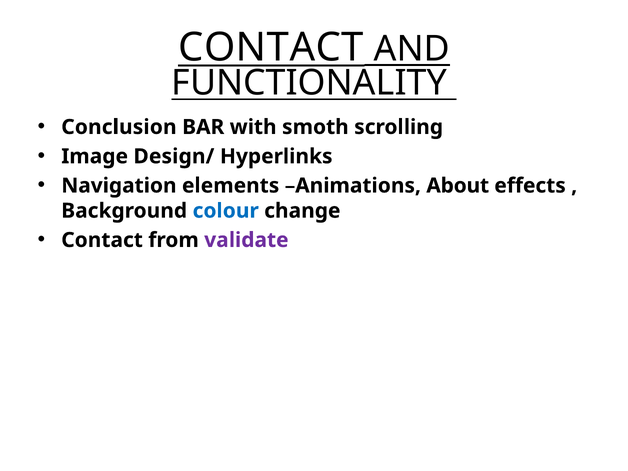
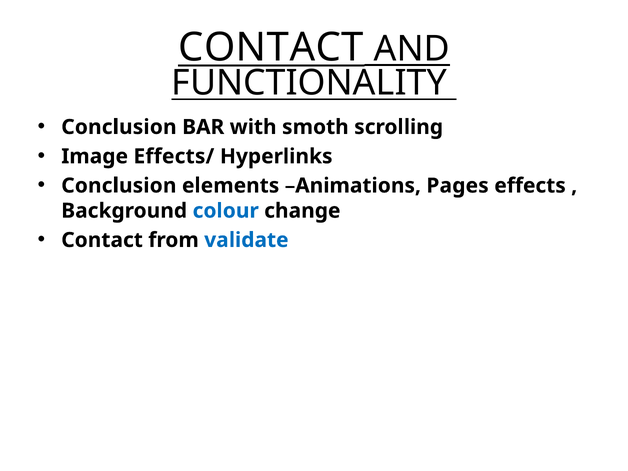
Design/: Design/ -> Effects/
Navigation at (119, 186): Navigation -> Conclusion
About: About -> Pages
validate colour: purple -> blue
